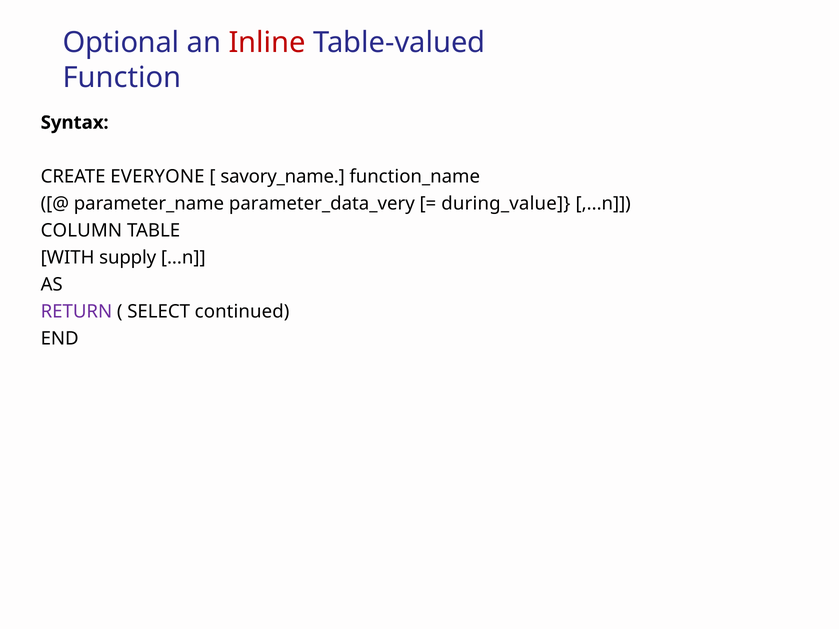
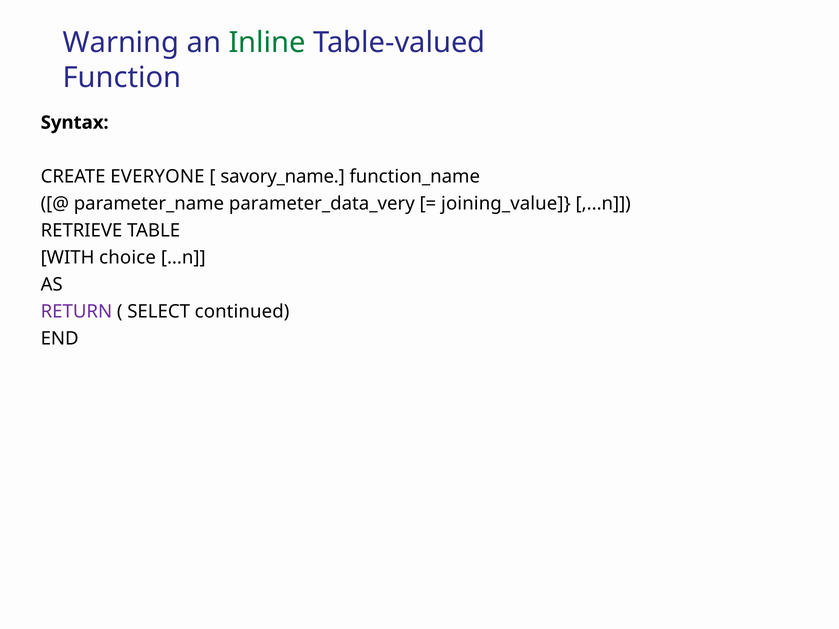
Optional: Optional -> Warning
Inline colour: red -> green
during_value: during_value -> joining_value
COLUMN: COLUMN -> RETRIEVE
supply: supply -> choice
